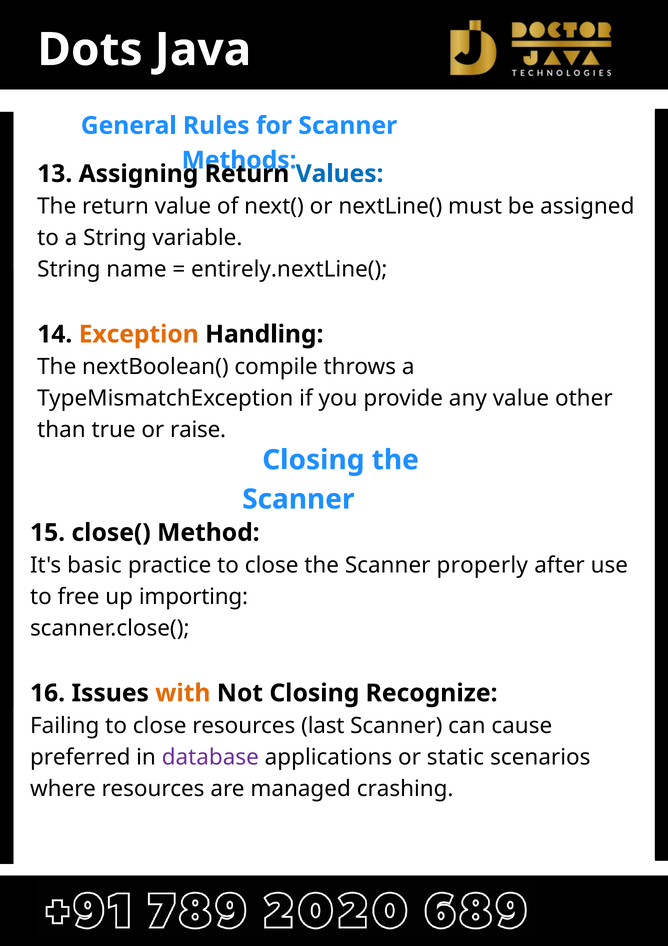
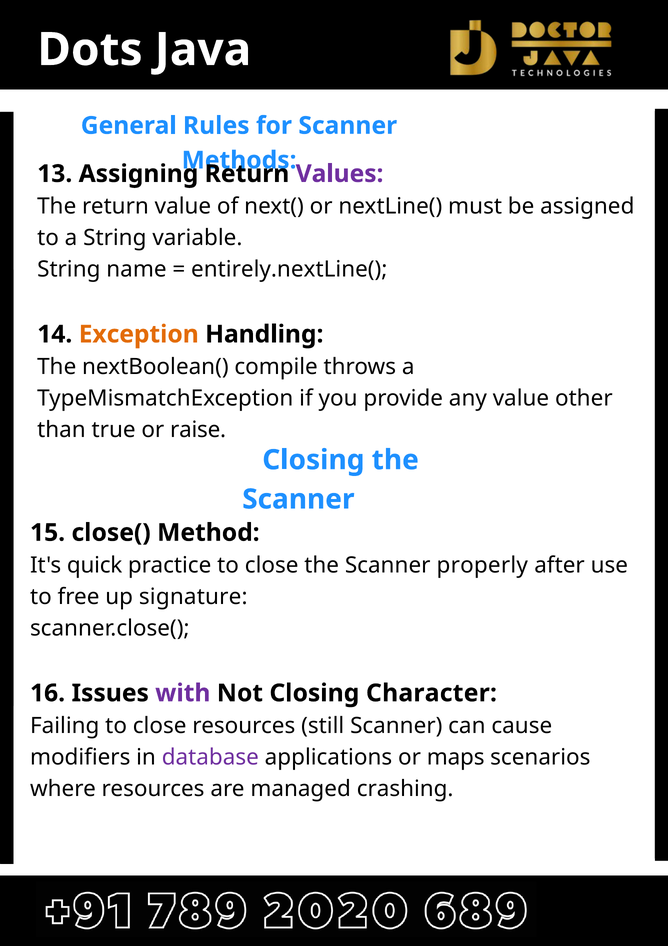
Values colour: blue -> purple
basic: basic -> quick
importing: importing -> signature
with colour: orange -> purple
Recognize: Recognize -> Character
last: last -> still
preferred: preferred -> modifiers
static: static -> maps
